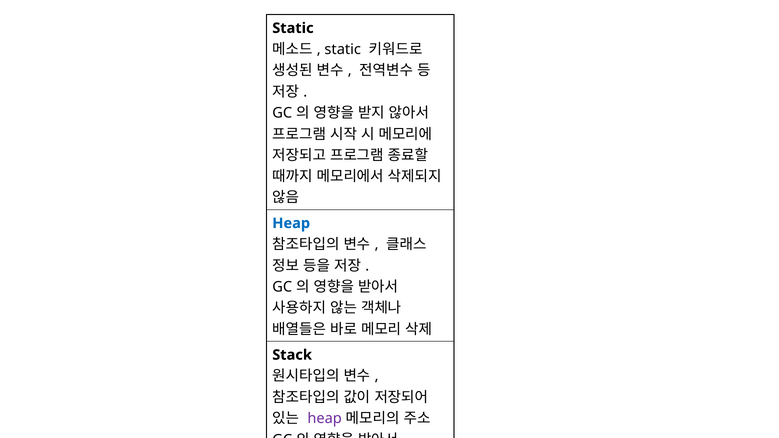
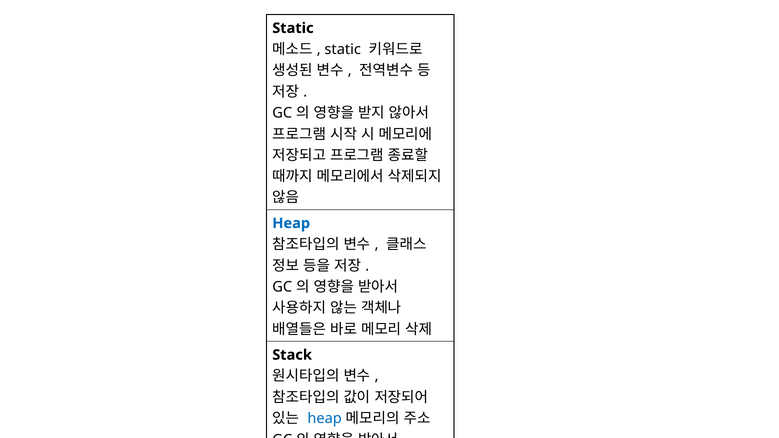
heap at (325, 419) colour: purple -> blue
